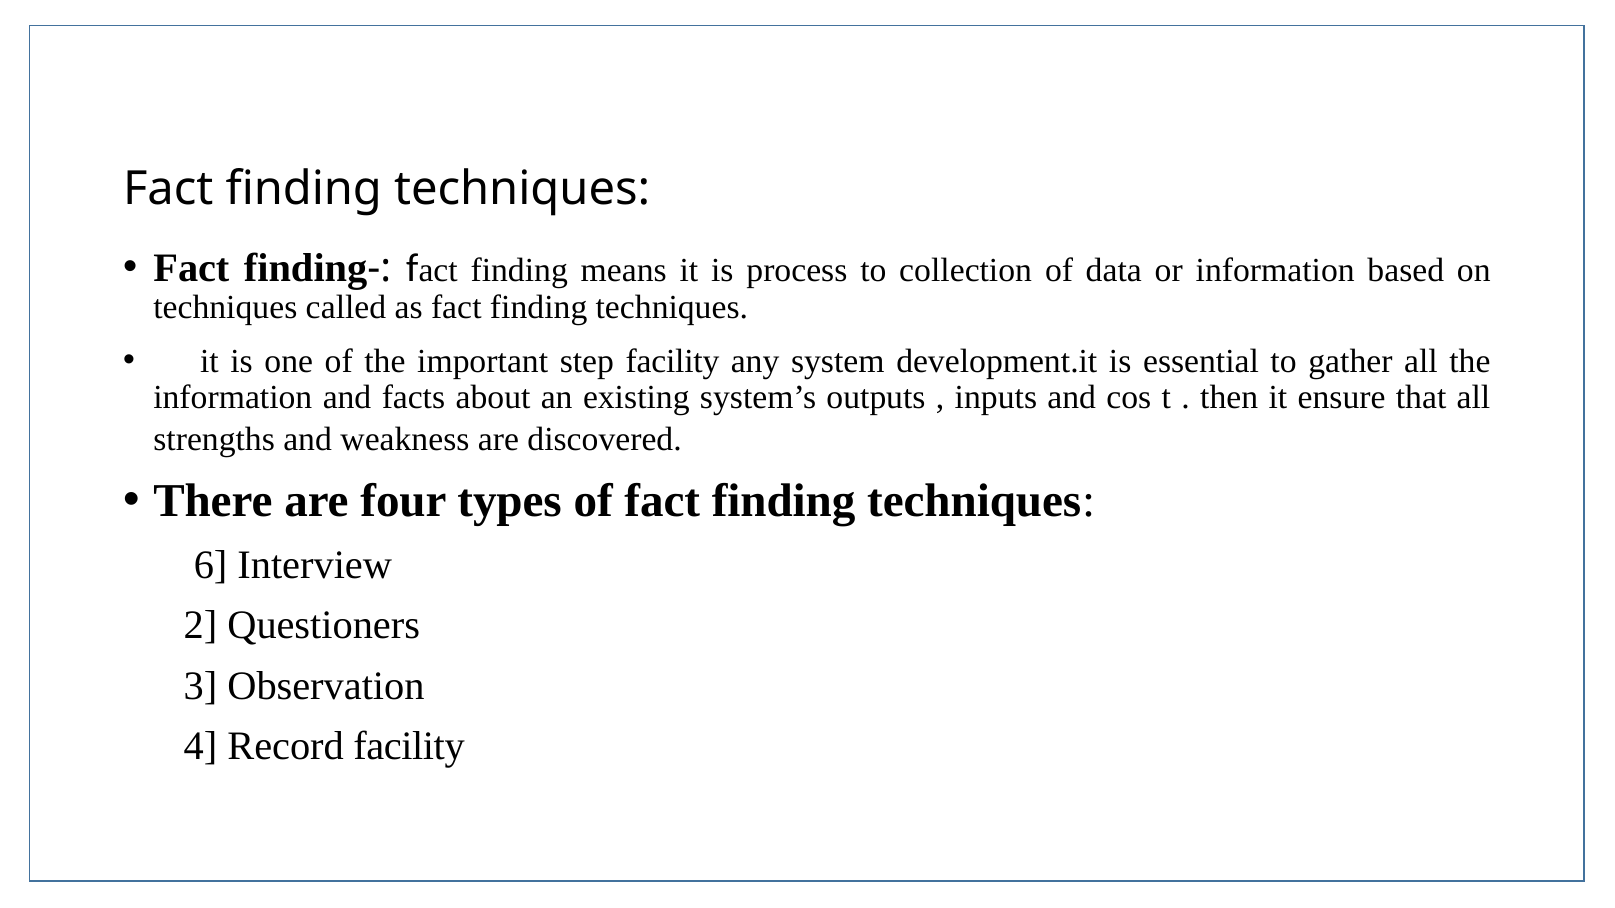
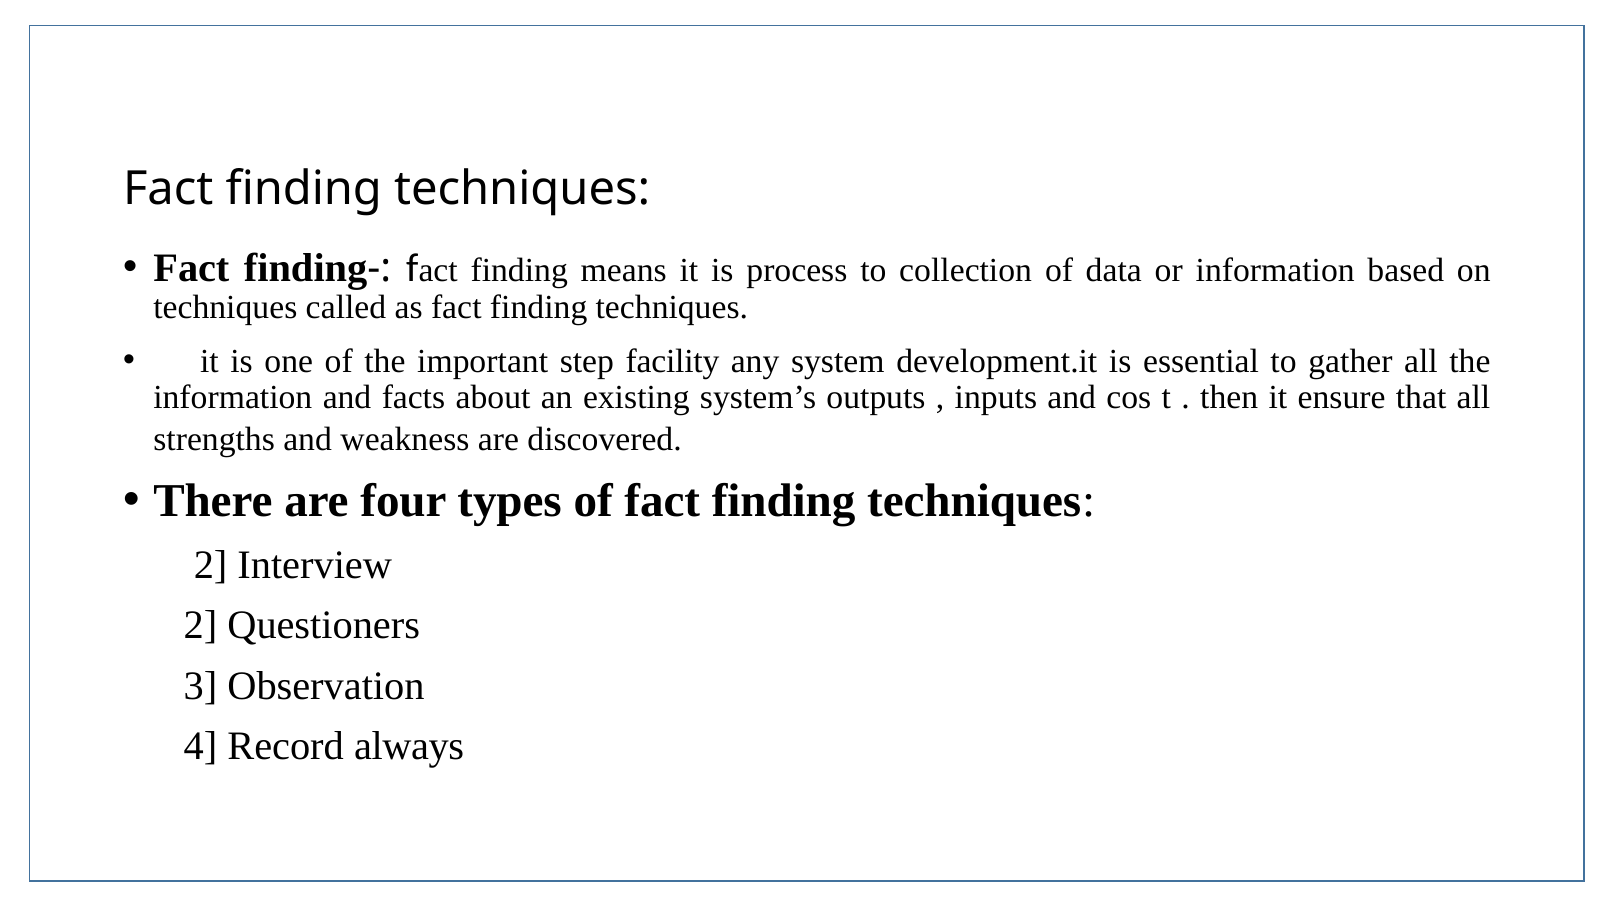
6 at (211, 565): 6 -> 2
Record facility: facility -> always
